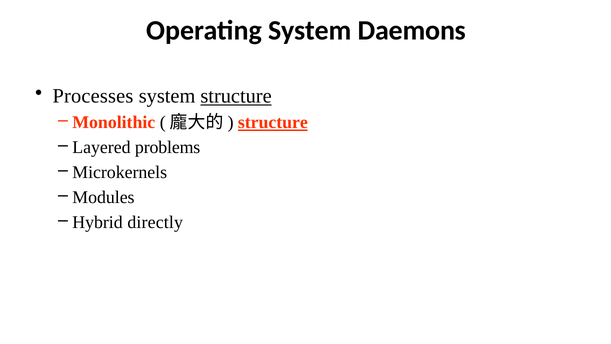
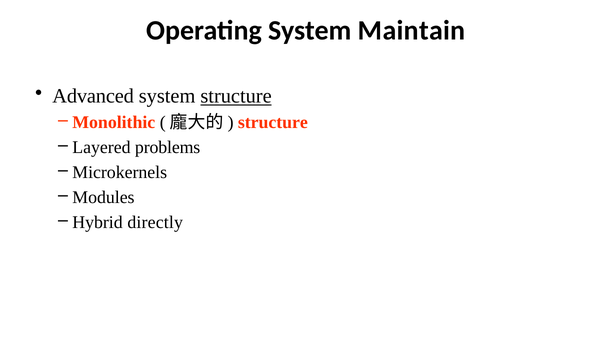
Daemons: Daemons -> Maintain
Processes: Processes -> Advanced
structure at (273, 122) underline: present -> none
